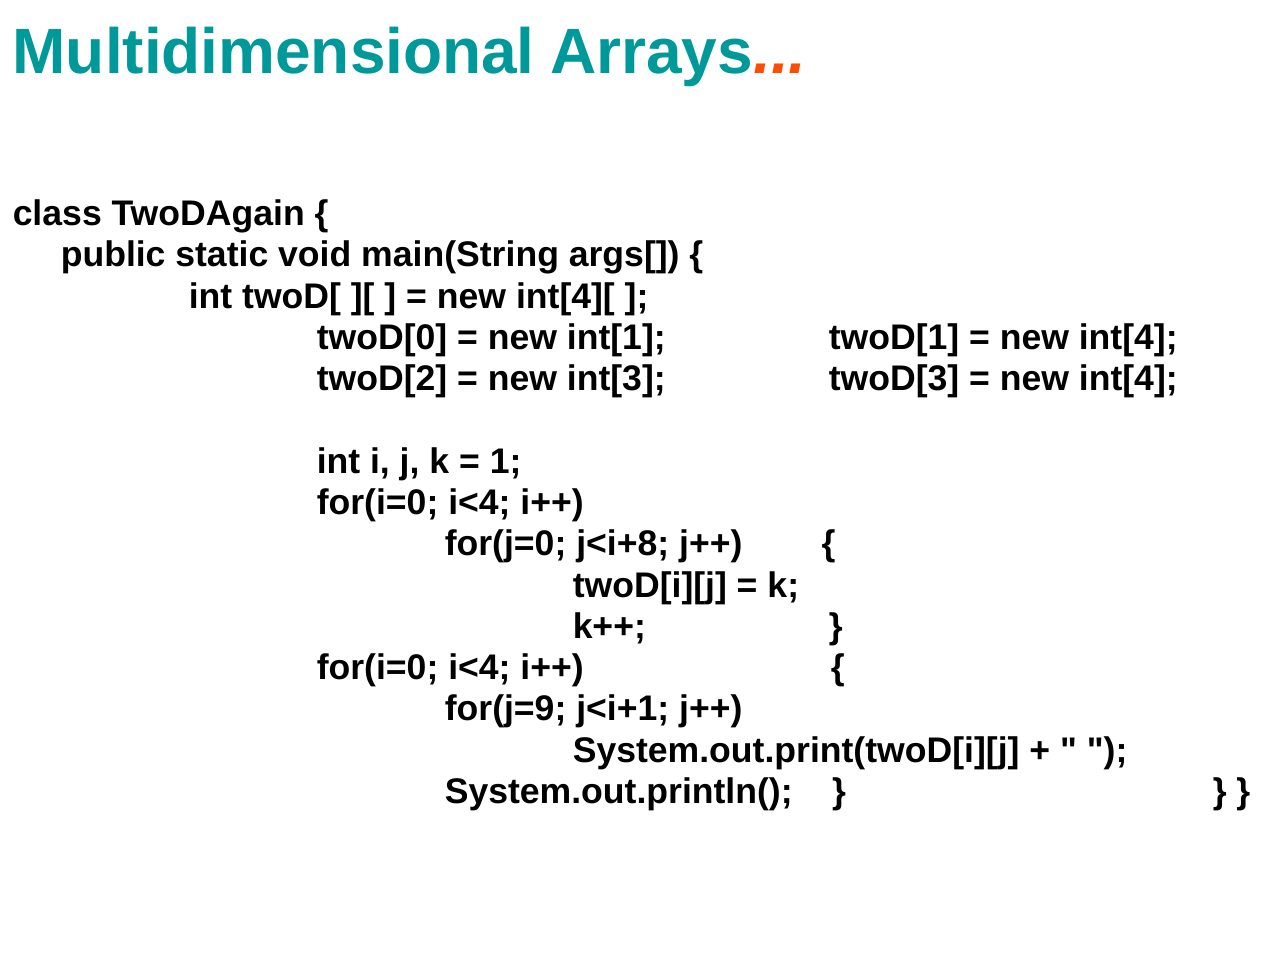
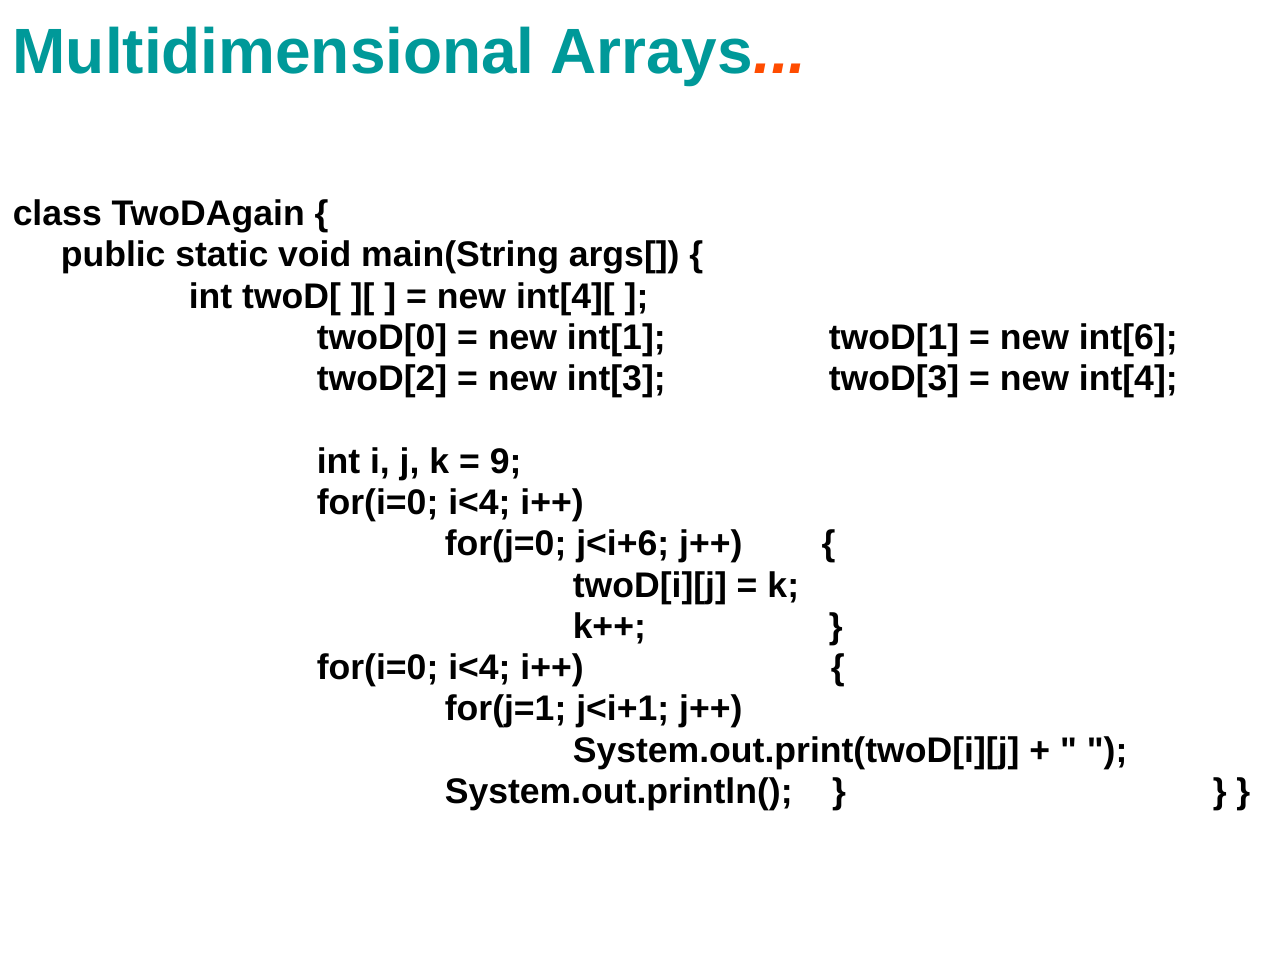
int[4 at (1128, 338): int[4 -> int[6
1: 1 -> 9
j<i+8: j<i+8 -> j<i+6
for(j=9: for(j=9 -> for(j=1
